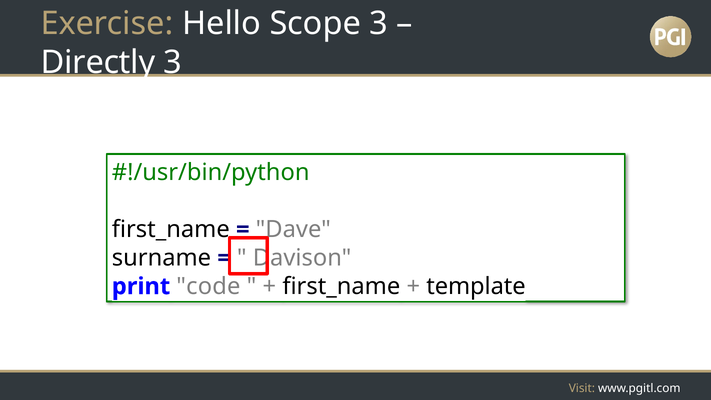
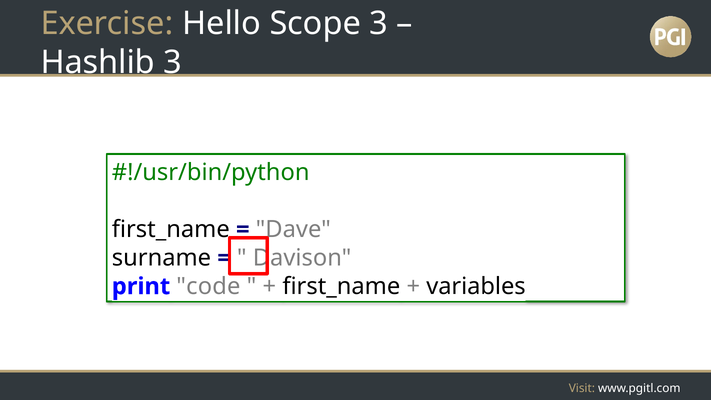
Directly: Directly -> Hashlib
template: template -> variables
